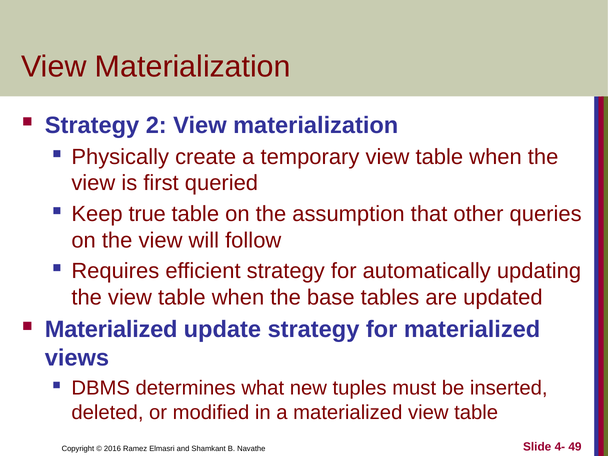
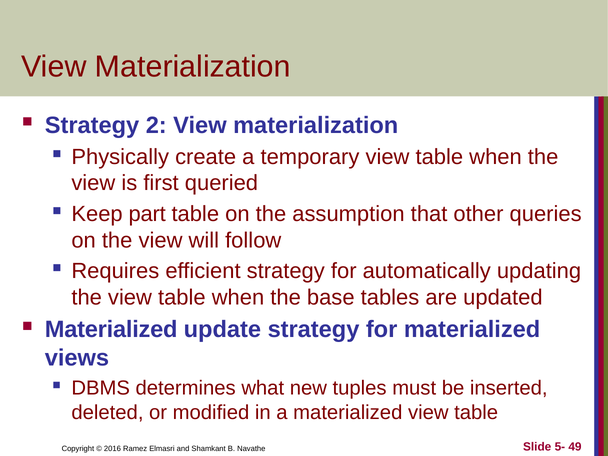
true: true -> part
4-: 4- -> 5-
